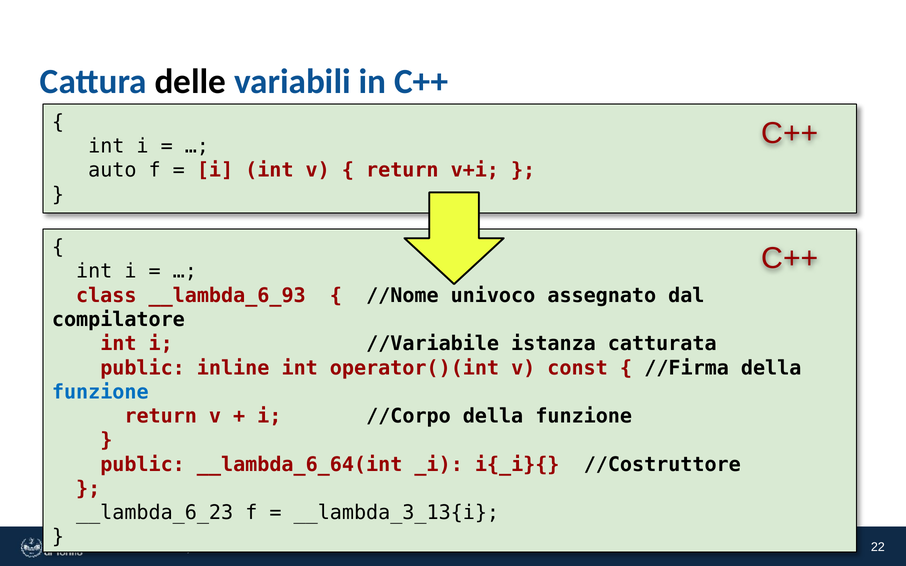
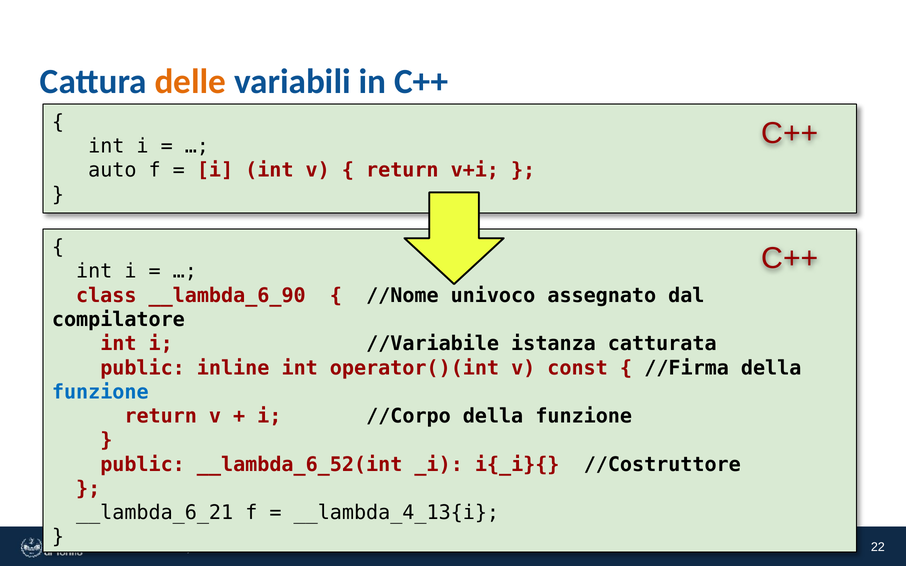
delle colour: black -> orange
__lambda_6_93: __lambda_6_93 -> __lambda_6_90
__lambda_6_64(int: __lambda_6_64(int -> __lambda_6_52(int
__lambda_6_23: __lambda_6_23 -> __lambda_6_21
__lambda_3_13{i: __lambda_3_13{i -> __lambda_4_13{i
